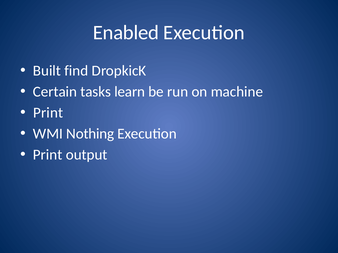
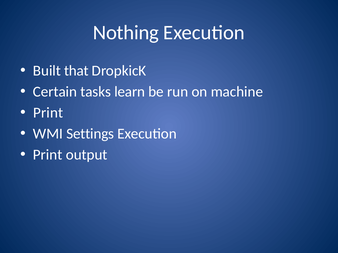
Enabled: Enabled -> Nothing
find: find -> that
Nothing: Nothing -> Settings
